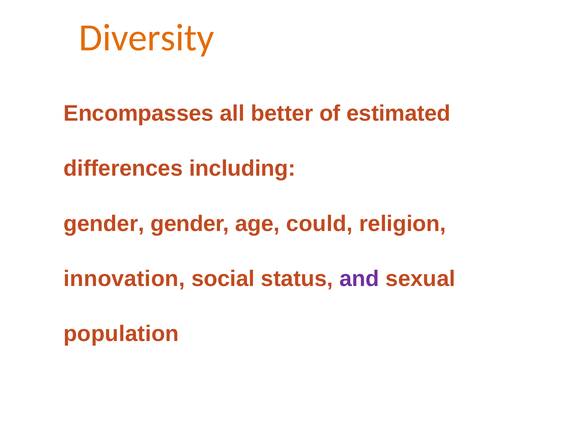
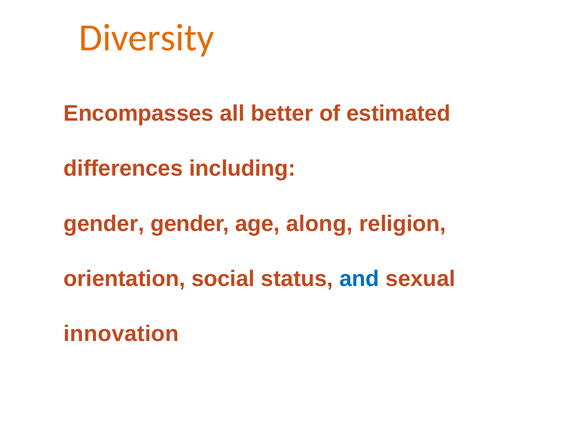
could: could -> along
innovation: innovation -> orientation
and colour: purple -> blue
population: population -> innovation
